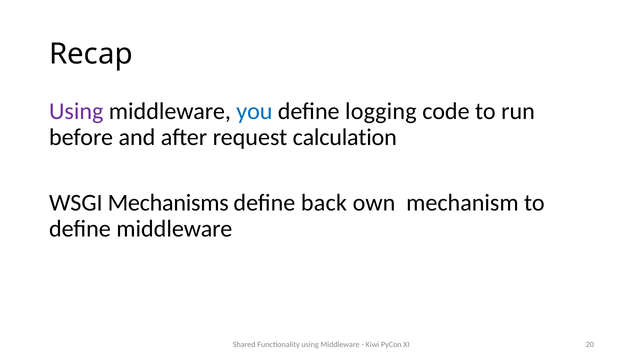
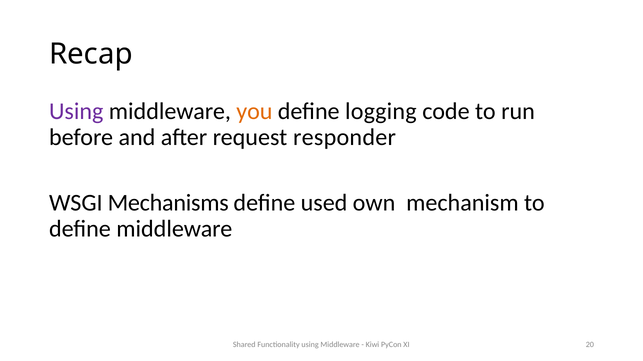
you colour: blue -> orange
calculation: calculation -> responder
back: back -> used
